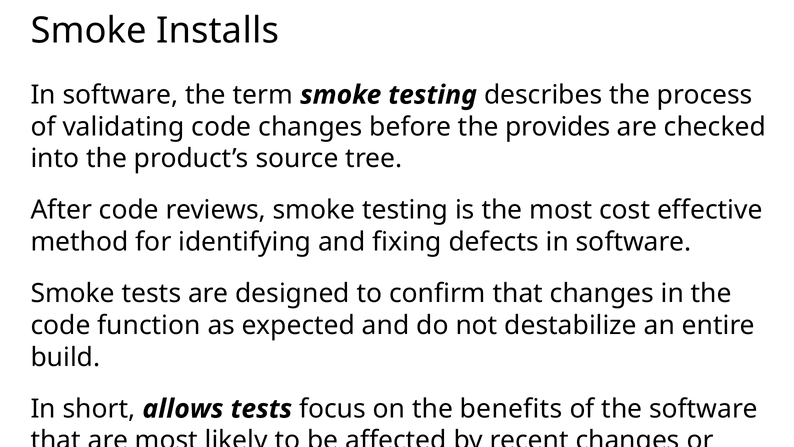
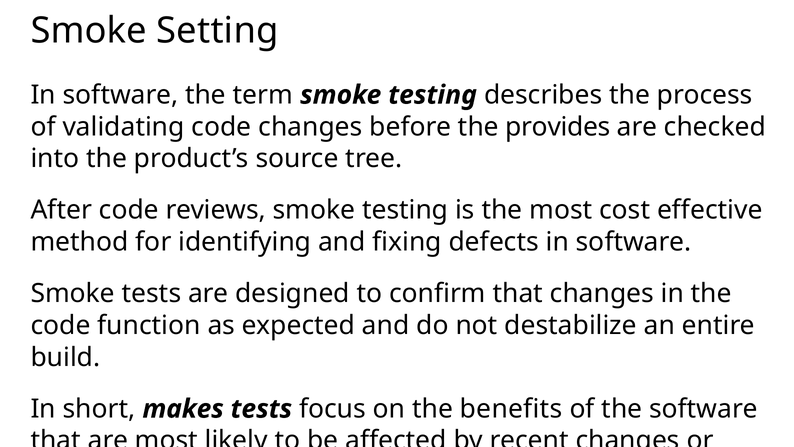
Installs: Installs -> Setting
allows: allows -> makes
